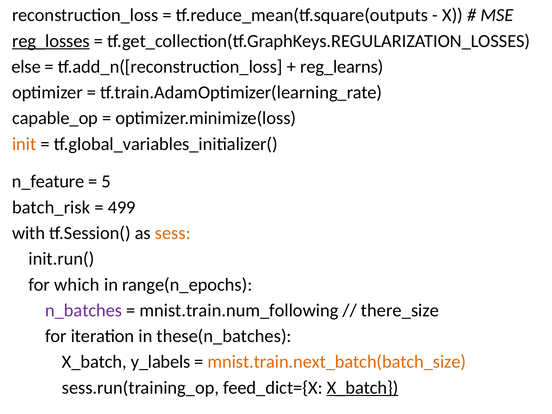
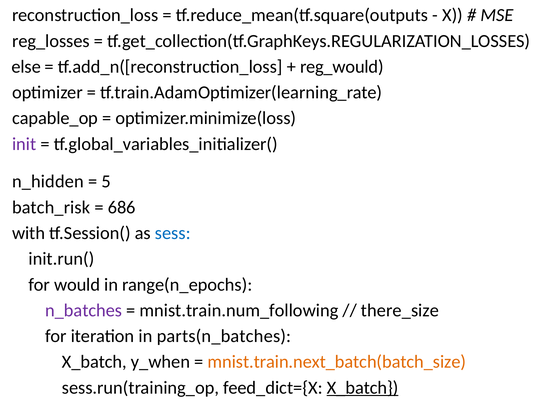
reg_losses underline: present -> none
reg_learns: reg_learns -> reg_would
init colour: orange -> purple
n_feature: n_feature -> n_hidden
499: 499 -> 686
sess colour: orange -> blue
which: which -> would
these(n_batches: these(n_batches -> parts(n_batches
y_labels: y_labels -> y_when
